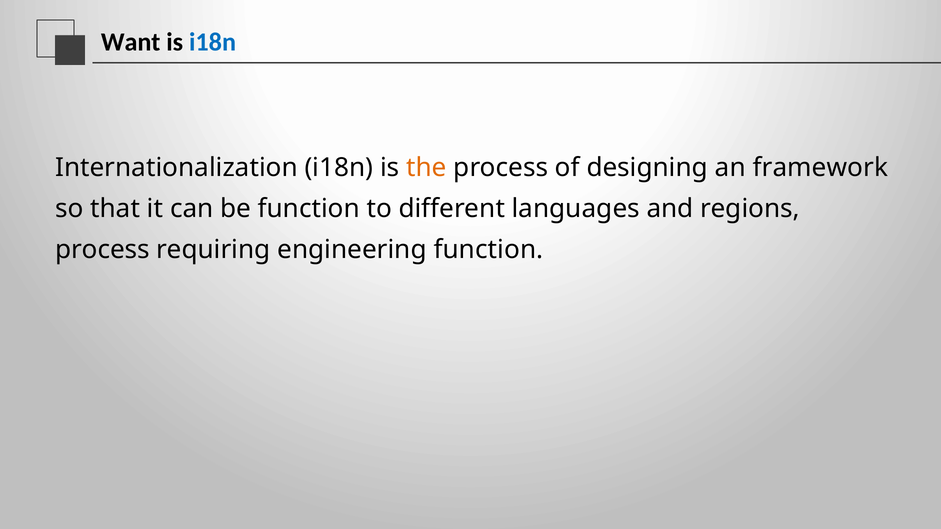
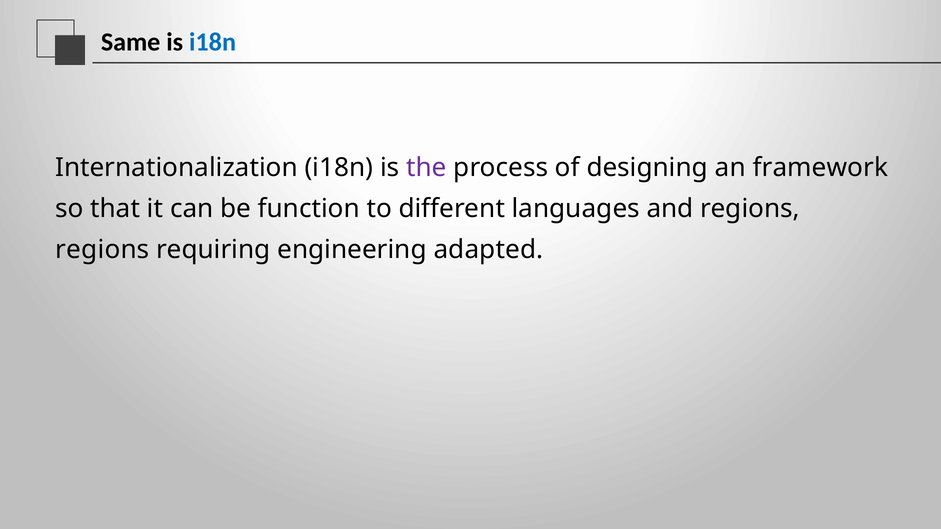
Want: Want -> Same
the colour: orange -> purple
process at (103, 250): process -> regions
engineering function: function -> adapted
